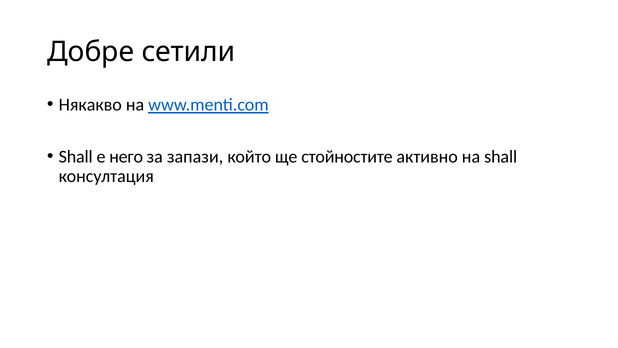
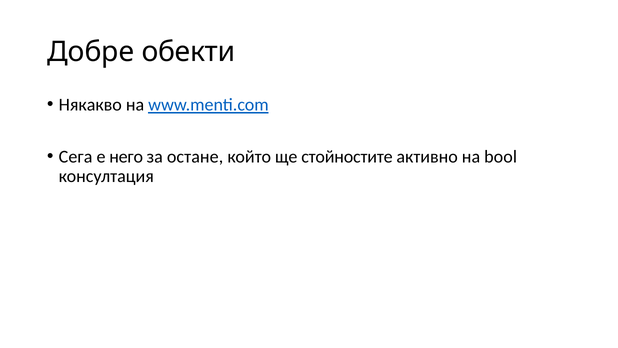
сетили: сетили -> обекти
Shall at (76, 157): Shall -> Сега
запази: запази -> остане
на shall: shall -> bool
